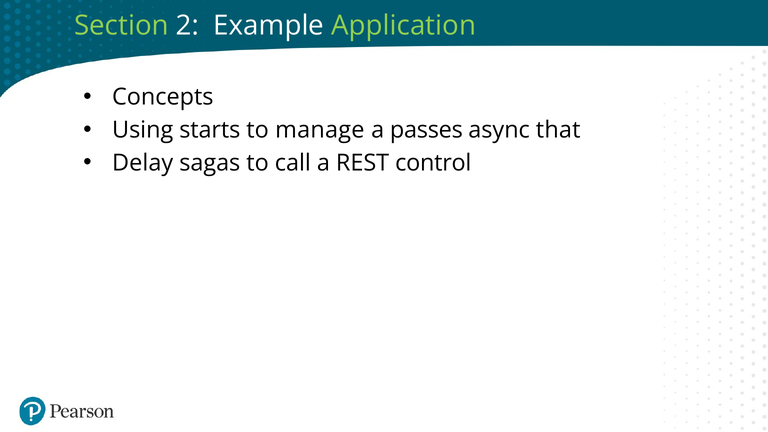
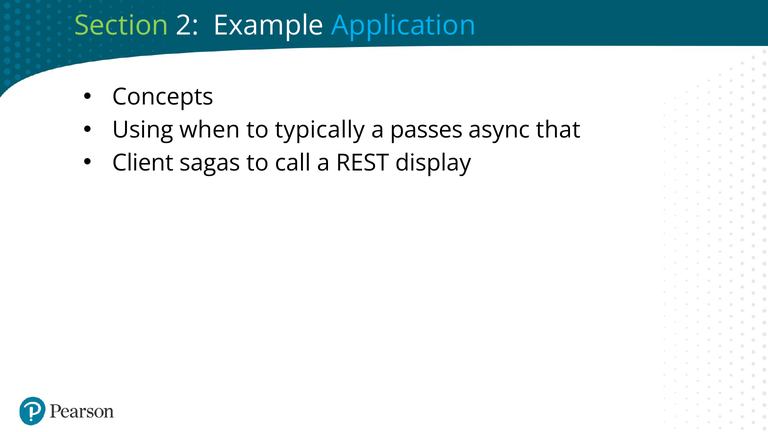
Application colour: light green -> light blue
starts: starts -> when
manage: manage -> typically
Delay: Delay -> Client
control: control -> display
